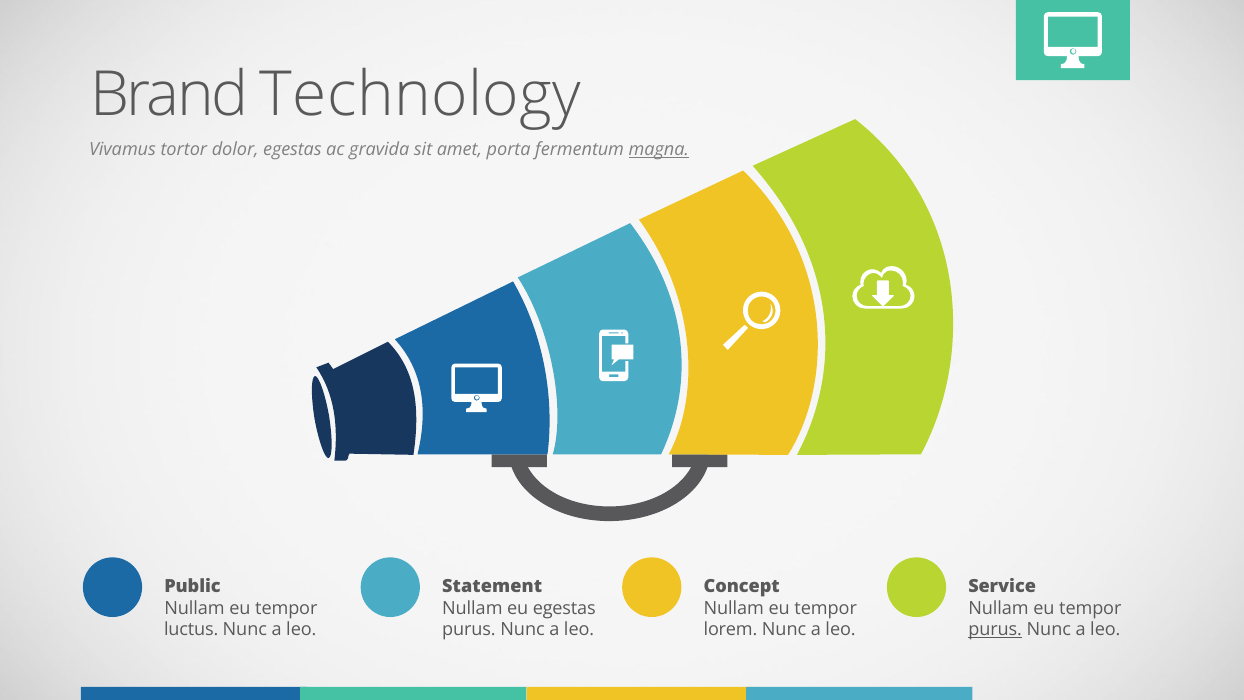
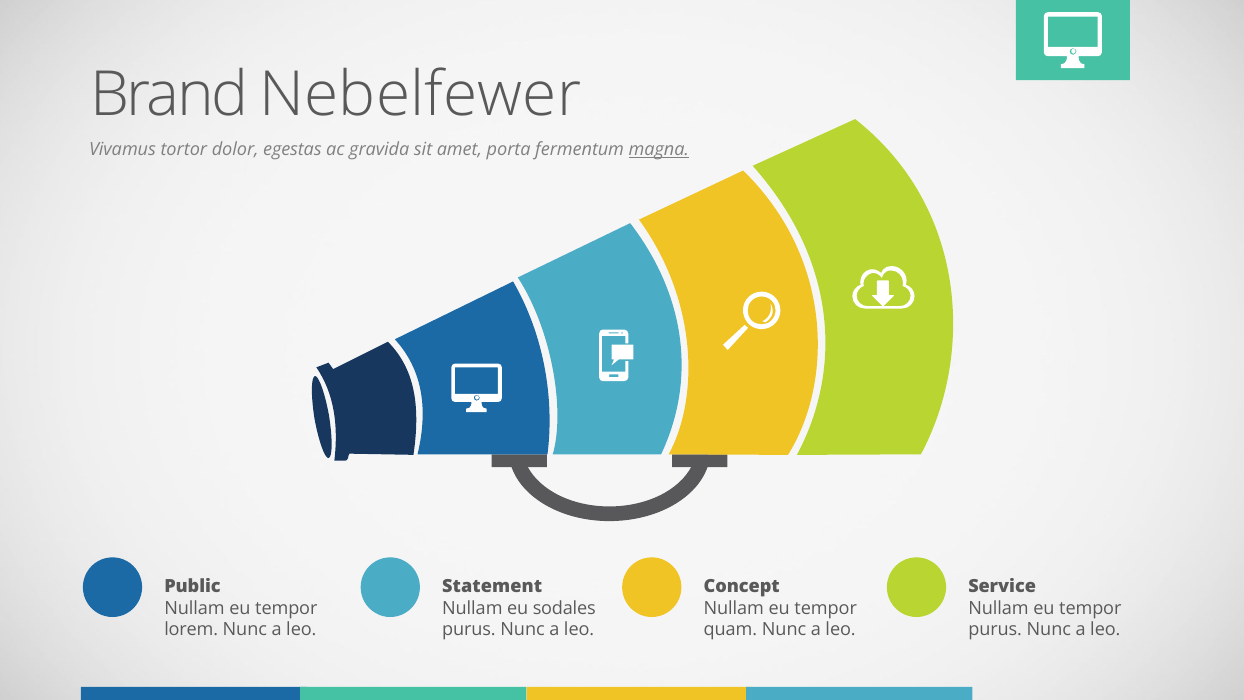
Technology: Technology -> Nebelfewer
eu egestas: egestas -> sodales
luctus: luctus -> lorem
lorem: lorem -> quam
purus at (995, 630) underline: present -> none
